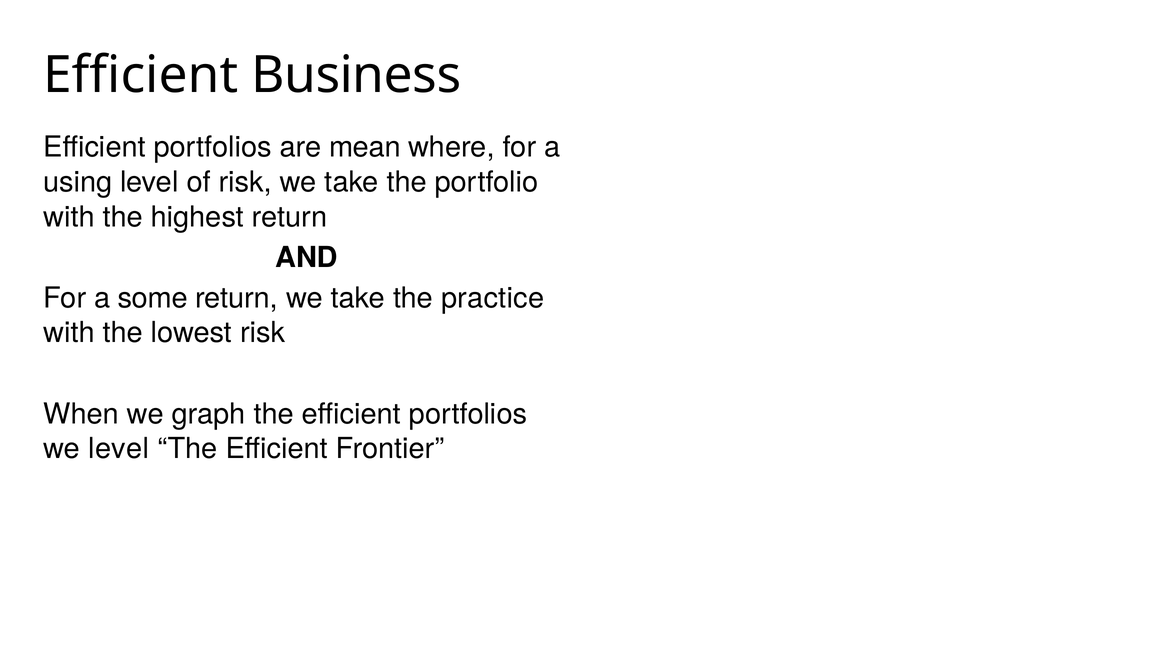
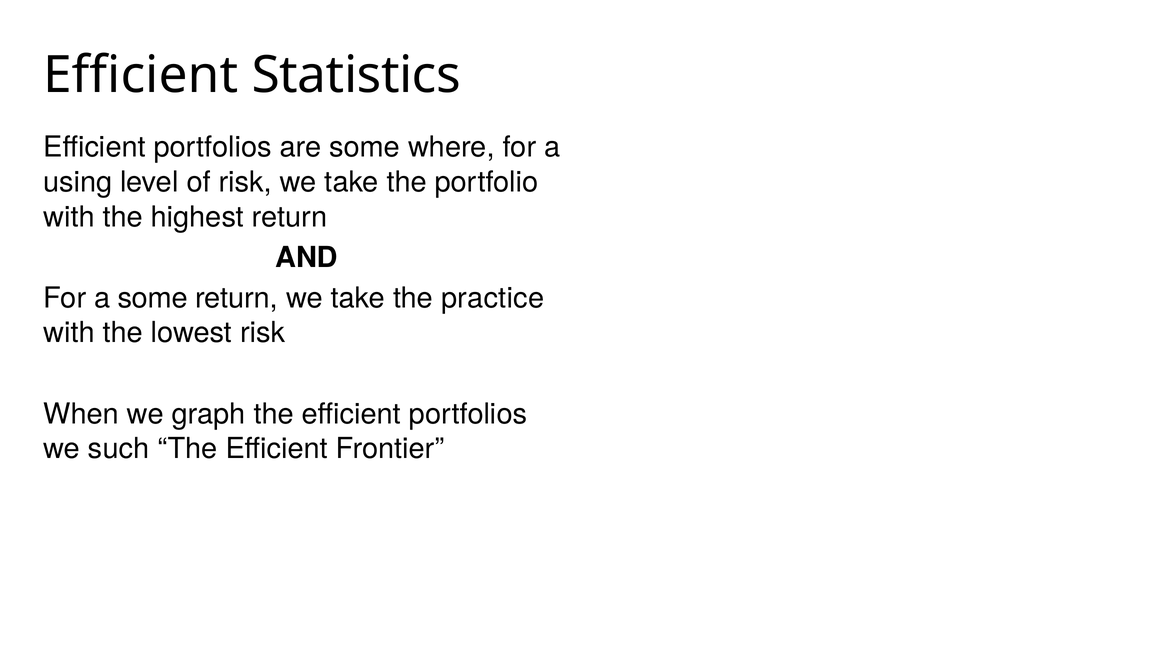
Business: Business -> Statistics
are mean: mean -> some
we level: level -> such
